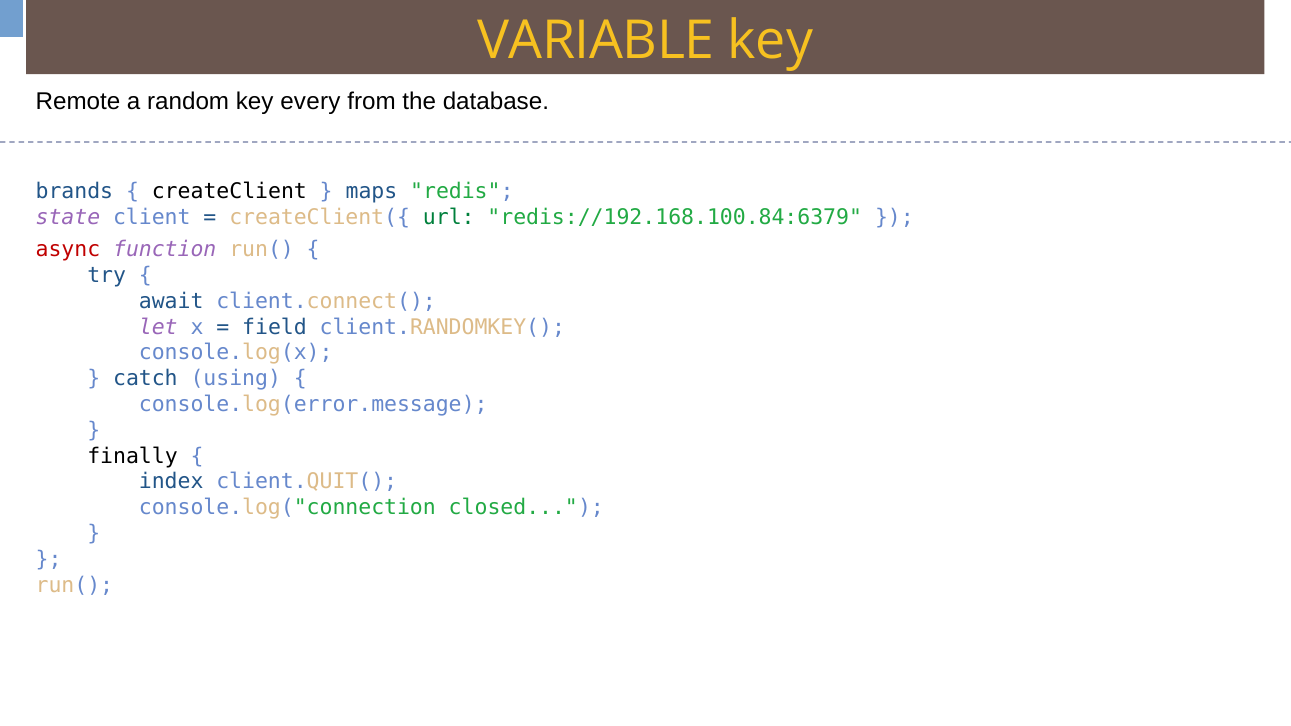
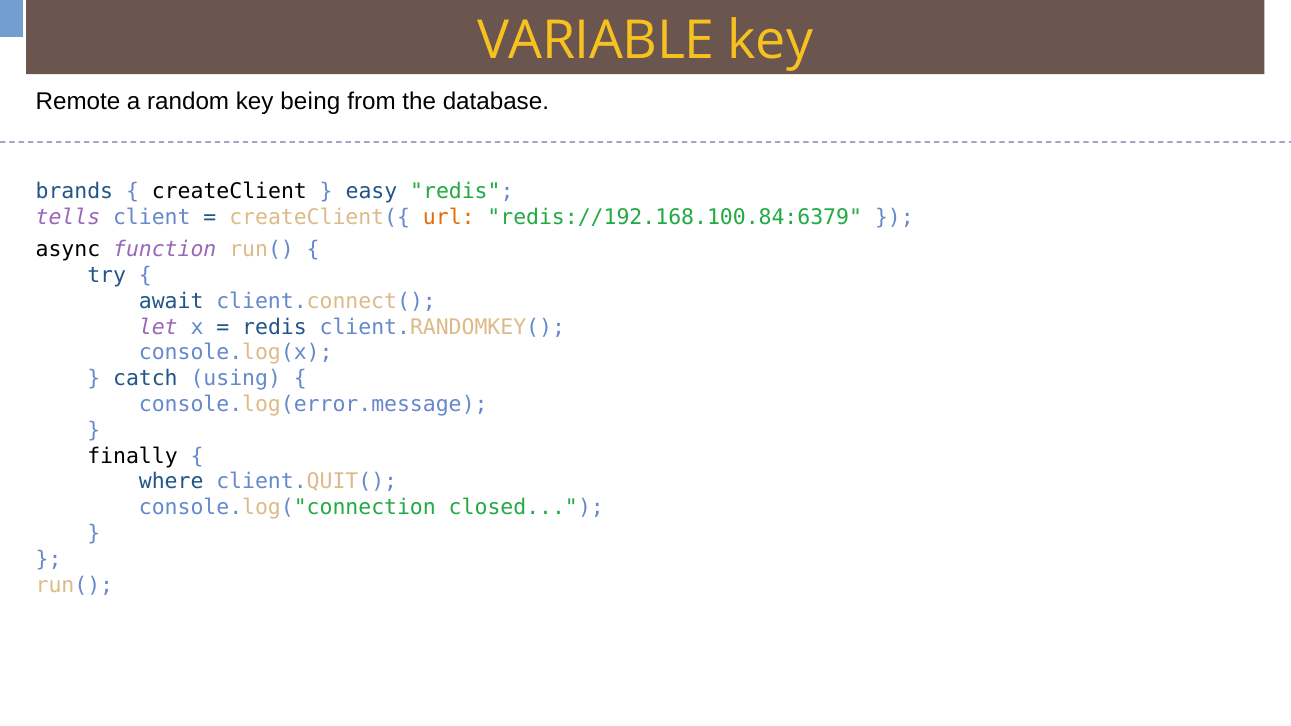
every: every -> being
maps: maps -> easy
state: state -> tells
url colour: green -> orange
async colour: red -> black
field at (275, 327): field -> redis
index: index -> where
